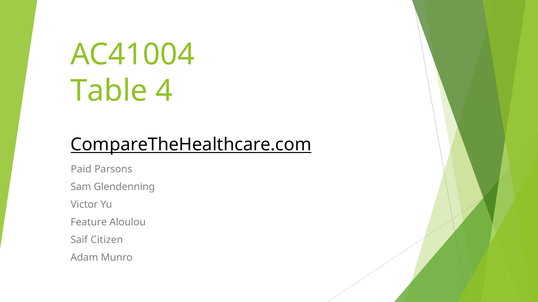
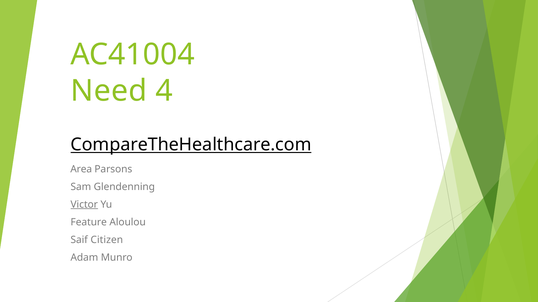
Table: Table -> Need
Paid: Paid -> Area
Victor underline: none -> present
